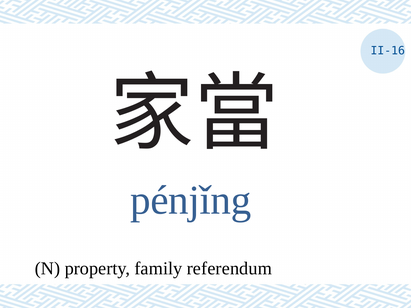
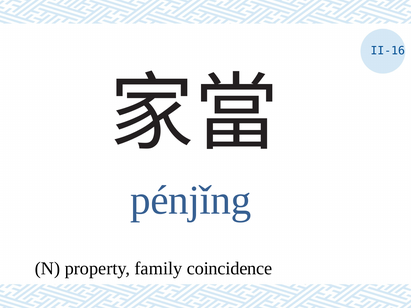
referendum: referendum -> coincidence
